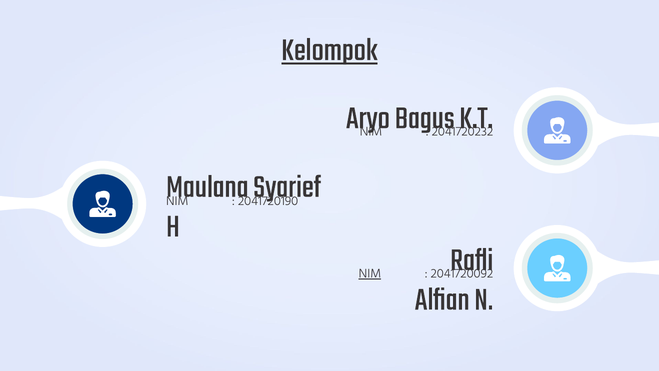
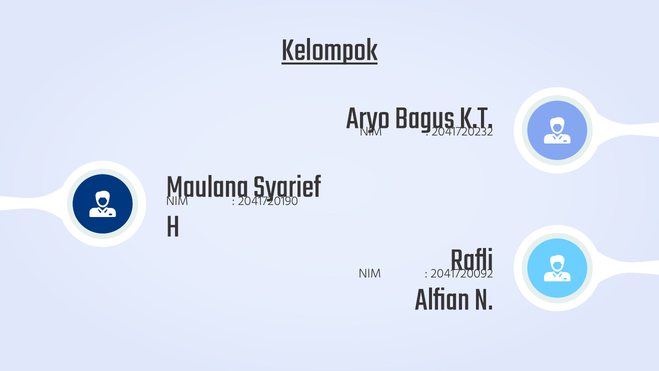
NIM at (370, 273) underline: present -> none
